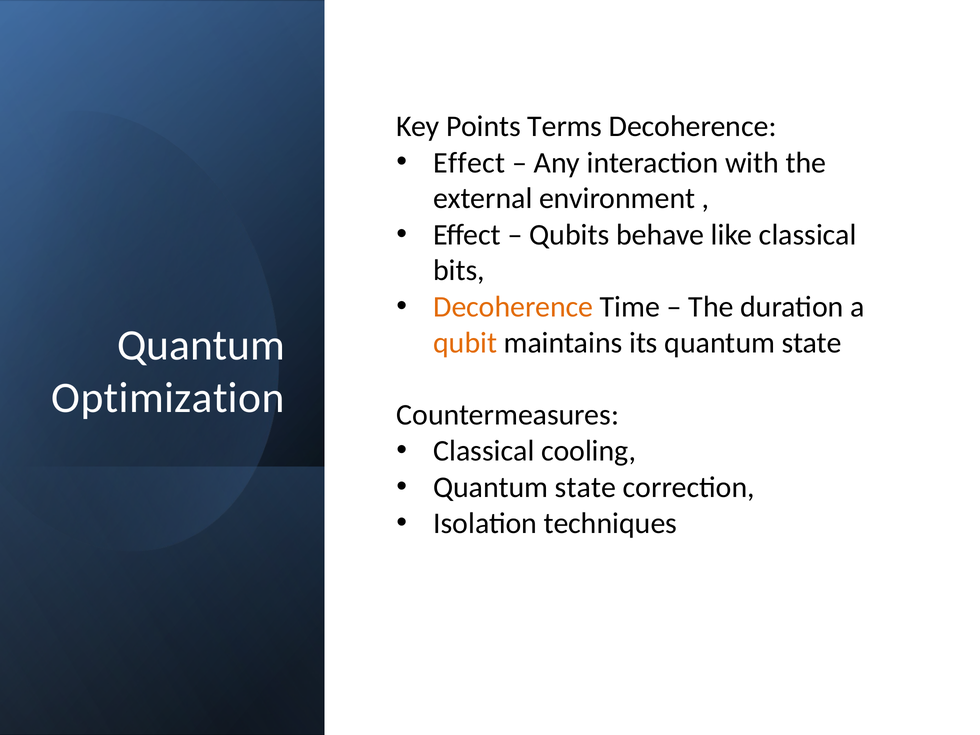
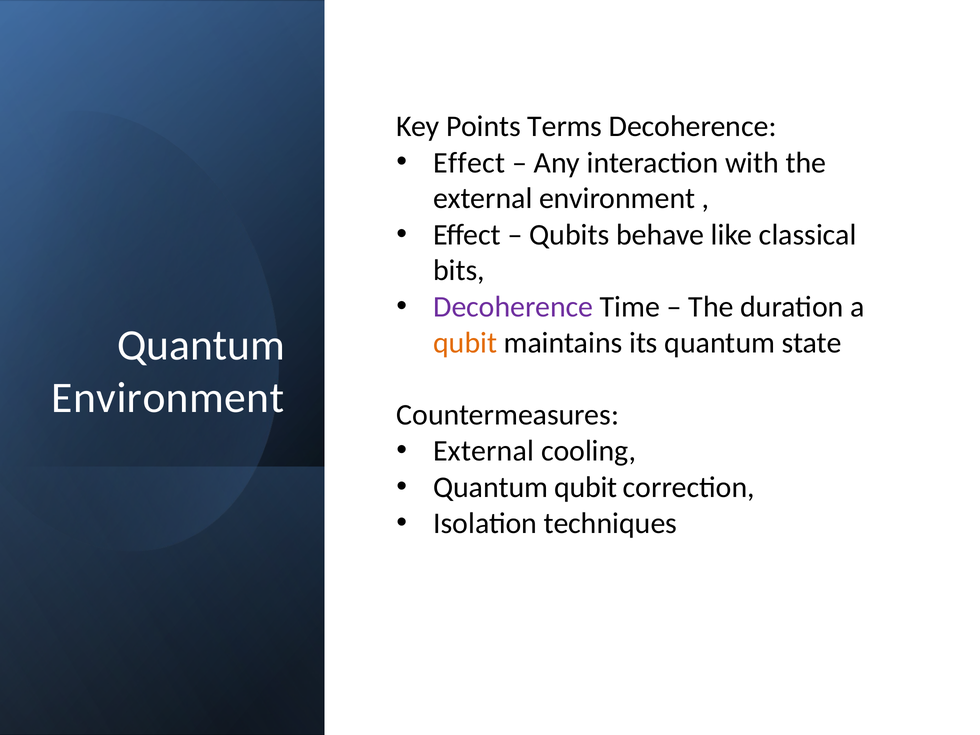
Decoherence at (513, 307) colour: orange -> purple
Optimization at (168, 398): Optimization -> Environment
Classical at (484, 451): Classical -> External
state at (586, 487): state -> qubit
